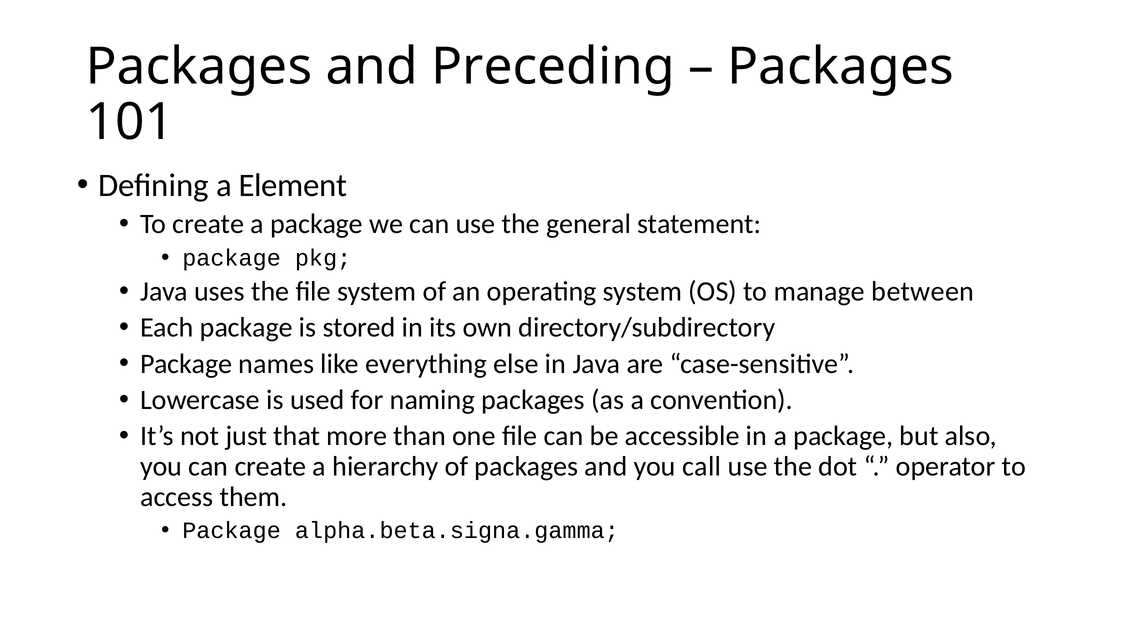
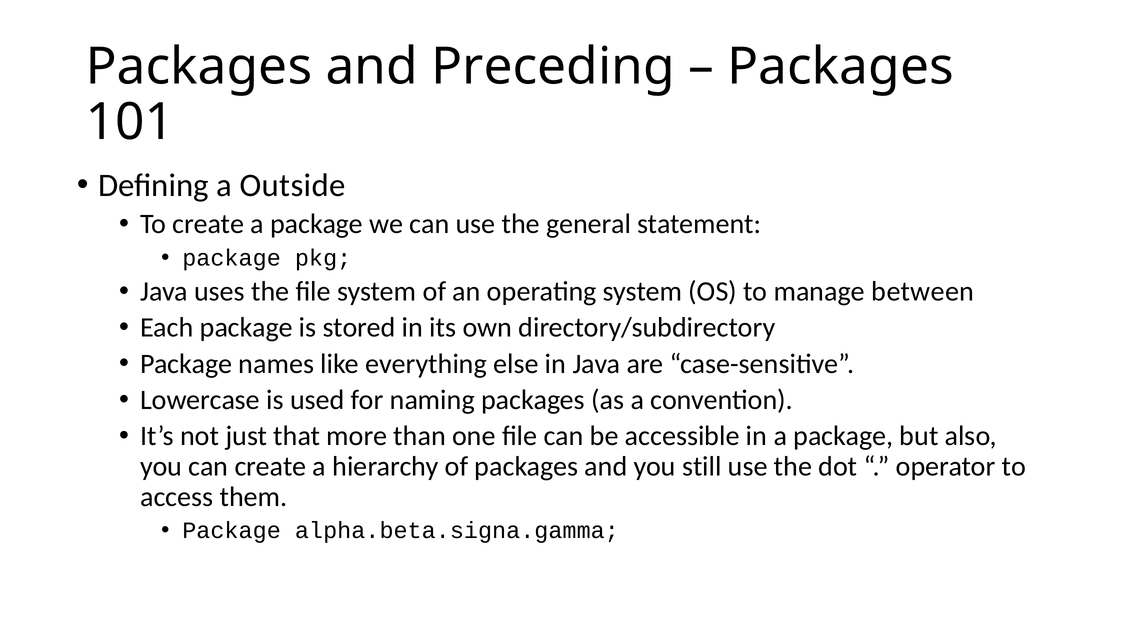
Element: Element -> Outside
call: call -> still
